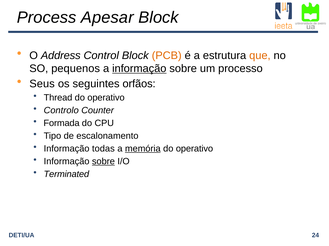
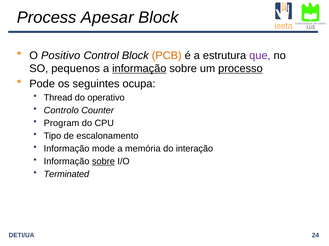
Address: Address -> Positivo
que colour: orange -> purple
processo underline: none -> present
Seus: Seus -> Pode
orfãos: orfãos -> ocupa
Formada: Formada -> Program
todas: todas -> mode
memória underline: present -> none
operativo at (194, 149): operativo -> interação
